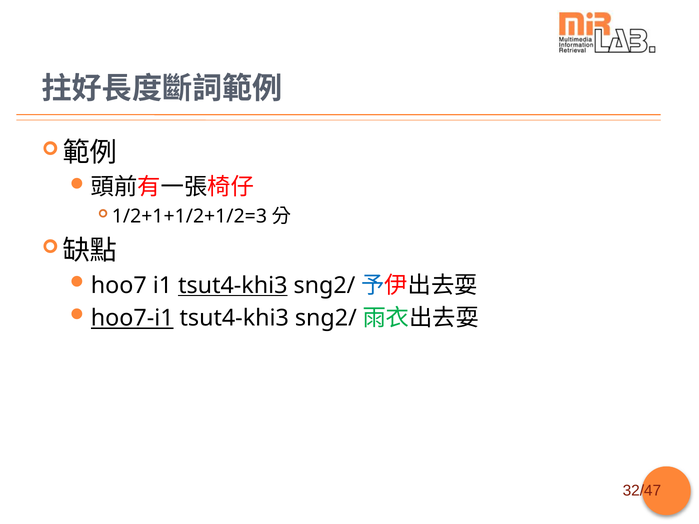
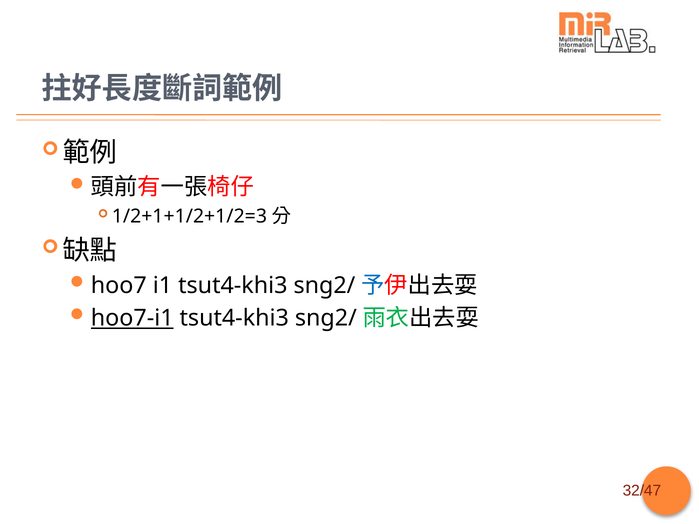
tsut4-khi3 at (233, 286) underline: present -> none
